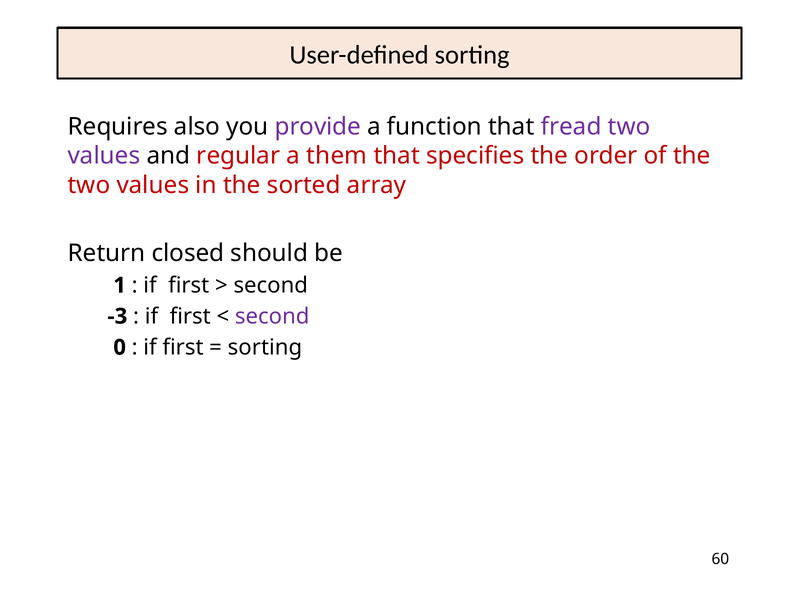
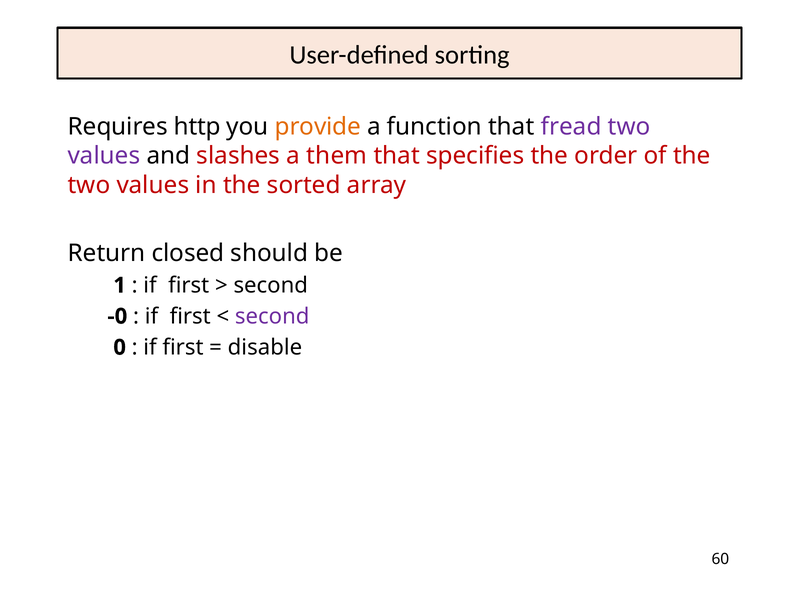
also: also -> http
provide colour: purple -> orange
regular: regular -> slashes
-3: -3 -> -0
sorting at (265, 347): sorting -> disable
